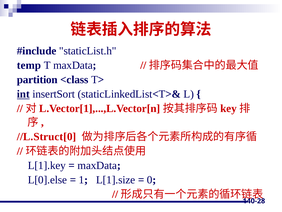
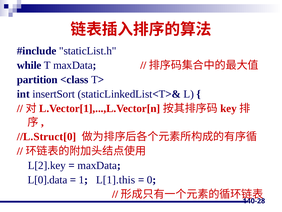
temp: temp -> while
int underline: present -> none
L[1].key: L[1].key -> L[2].key
L[0].else: L[0].else -> L[0].data
L[1].size: L[1].size -> L[1].this
